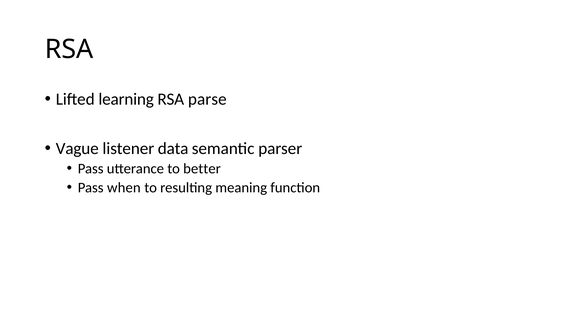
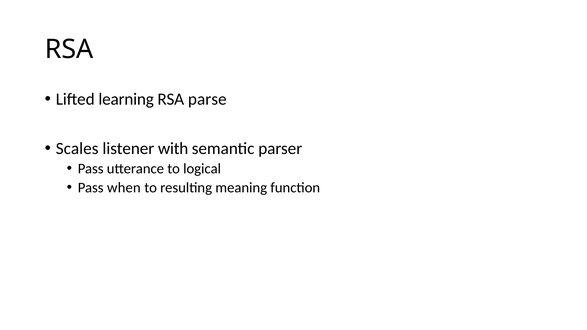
Vague: Vague -> Scales
data: data -> with
better: better -> logical
